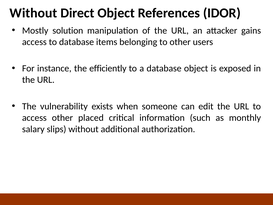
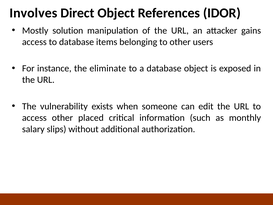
Without at (33, 13): Without -> Involves
efficiently: efficiently -> eliminate
